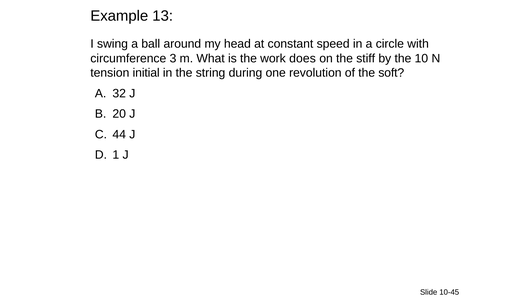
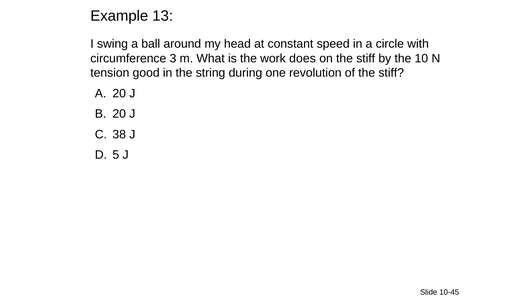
initial: initial -> good
of the soft: soft -> stiff
A 32: 32 -> 20
44: 44 -> 38
1: 1 -> 5
